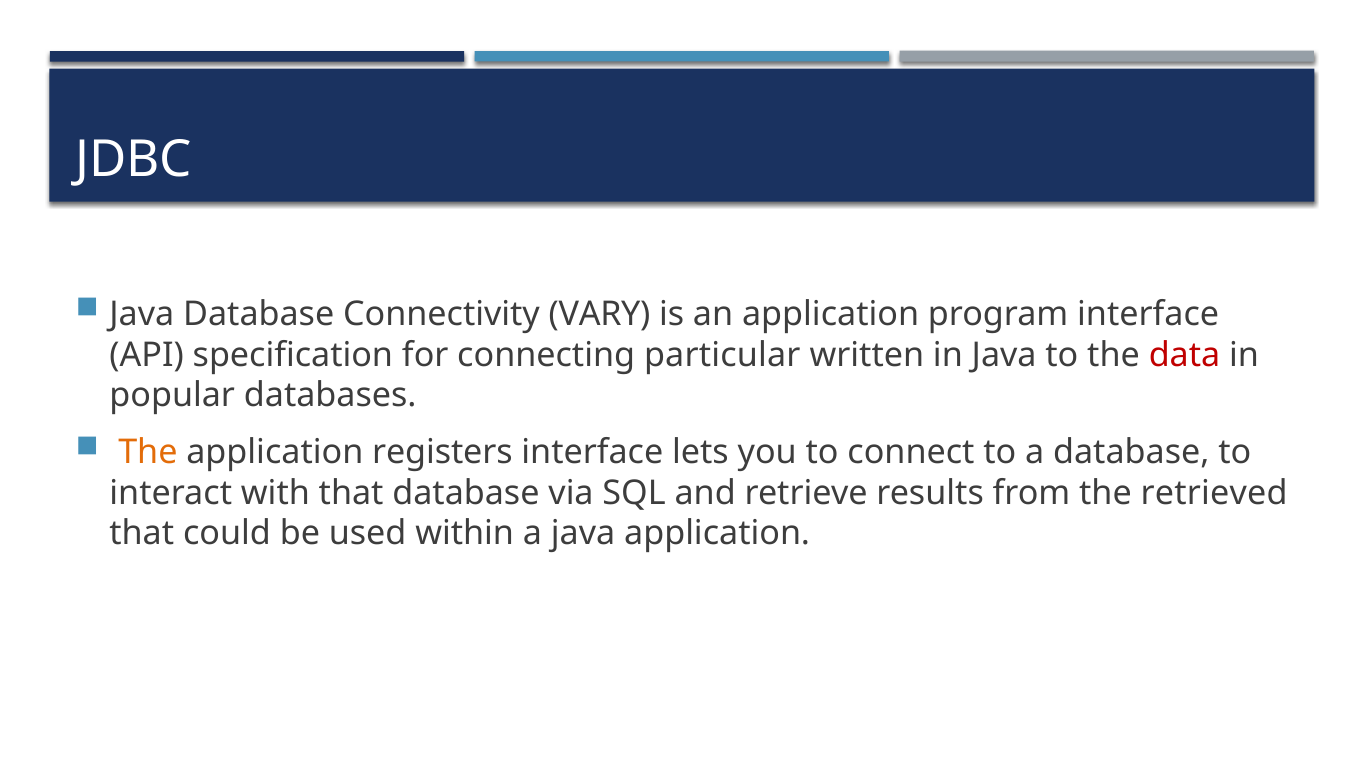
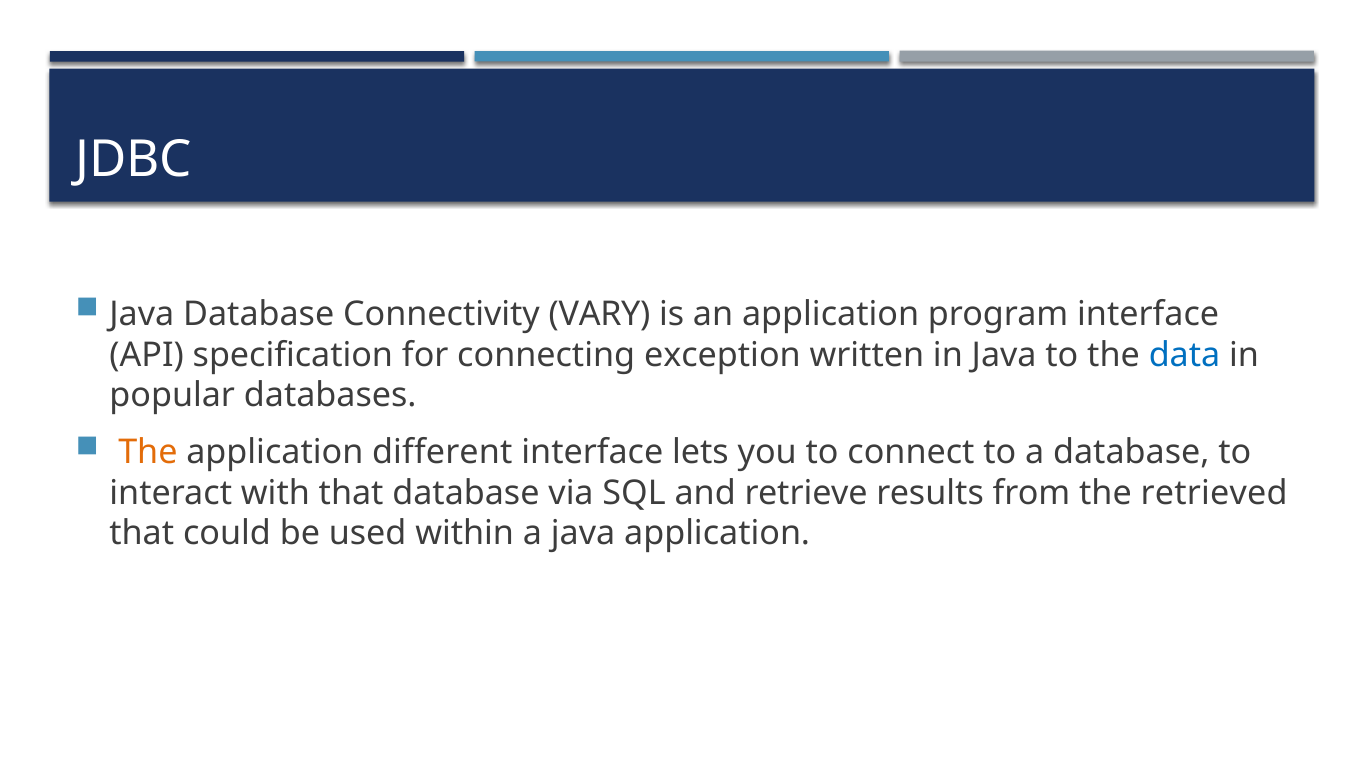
particular: particular -> exception
data colour: red -> blue
registers: registers -> different
